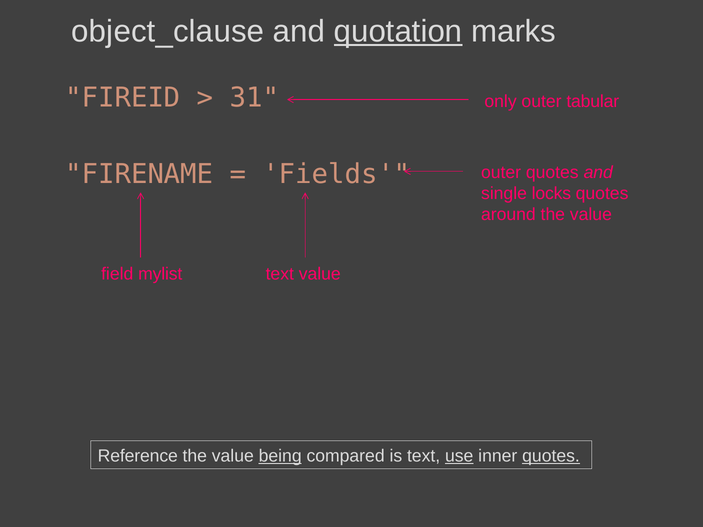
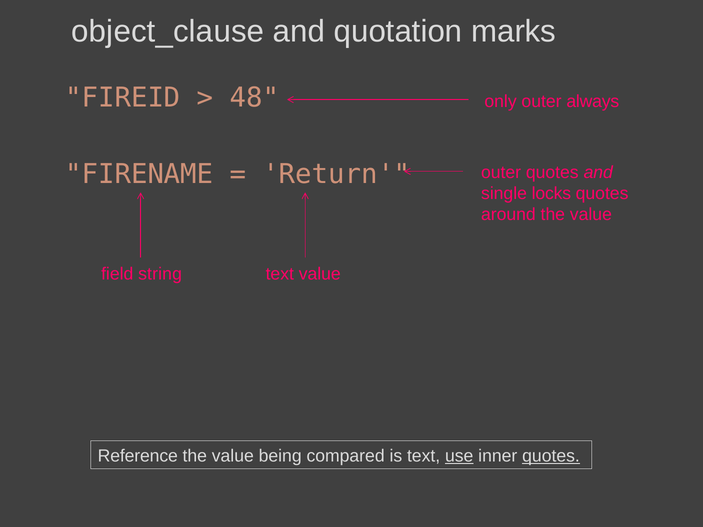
quotation underline: present -> none
31: 31 -> 48
tabular: tabular -> always
Fields: Fields -> Return
mylist: mylist -> string
being underline: present -> none
